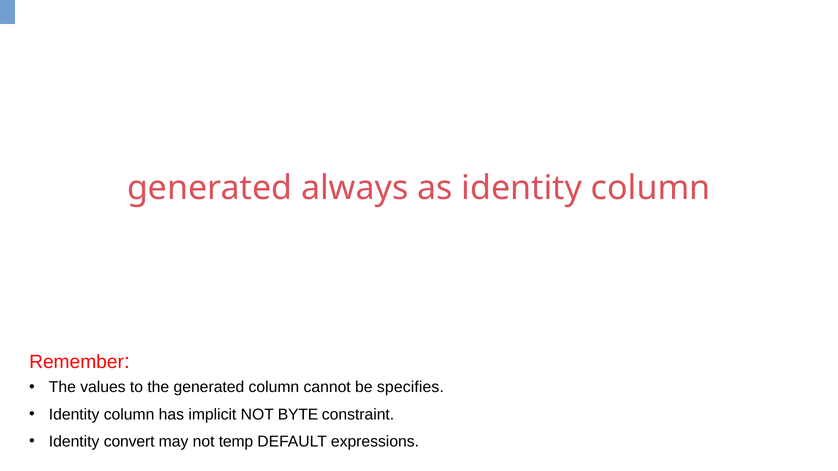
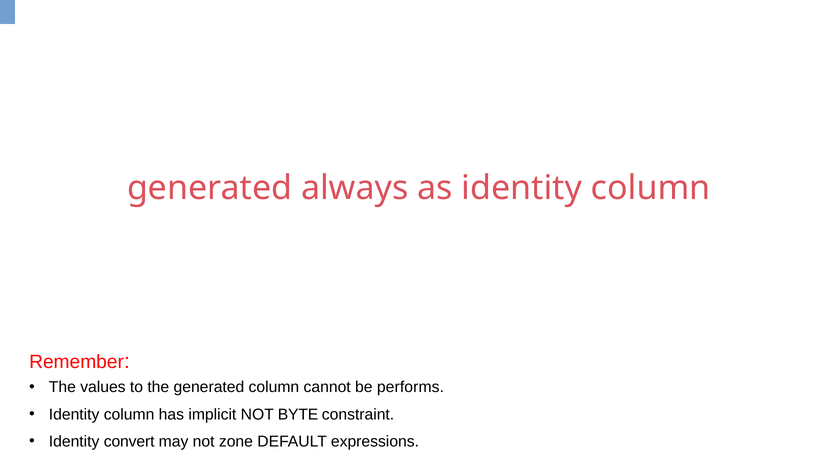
specifies: specifies -> performs
temp: temp -> zone
